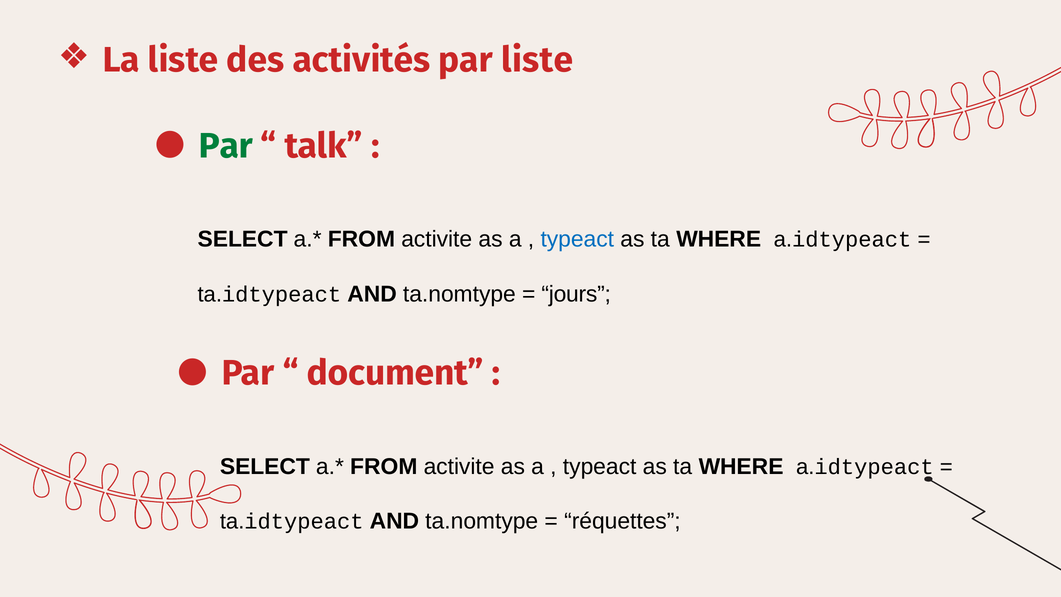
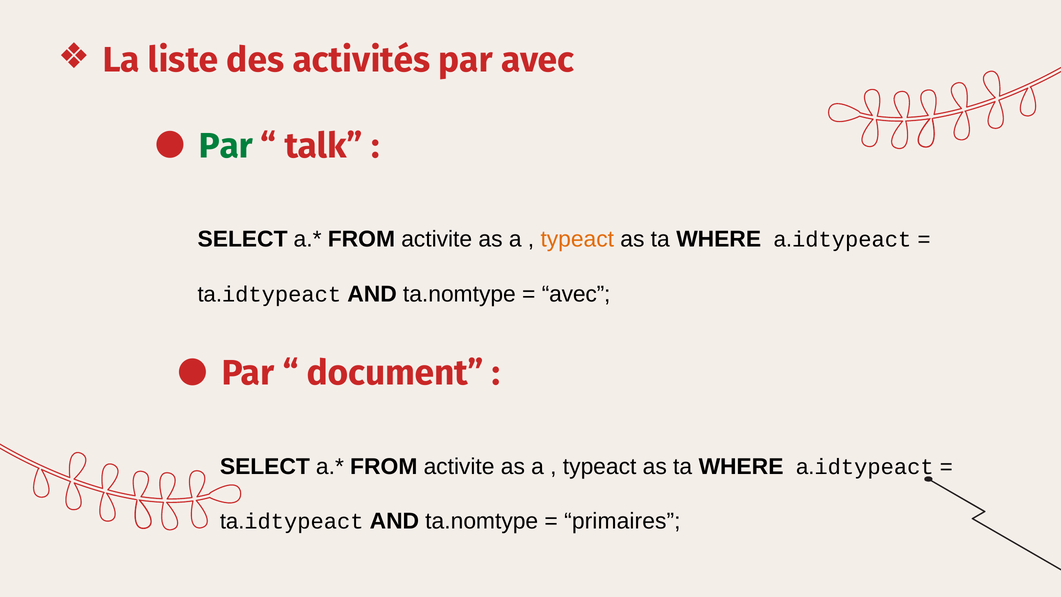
par liste: liste -> avec
typeact at (577, 239) colour: blue -> orange
jours at (576, 294): jours -> avec
réquettes: réquettes -> primaires
